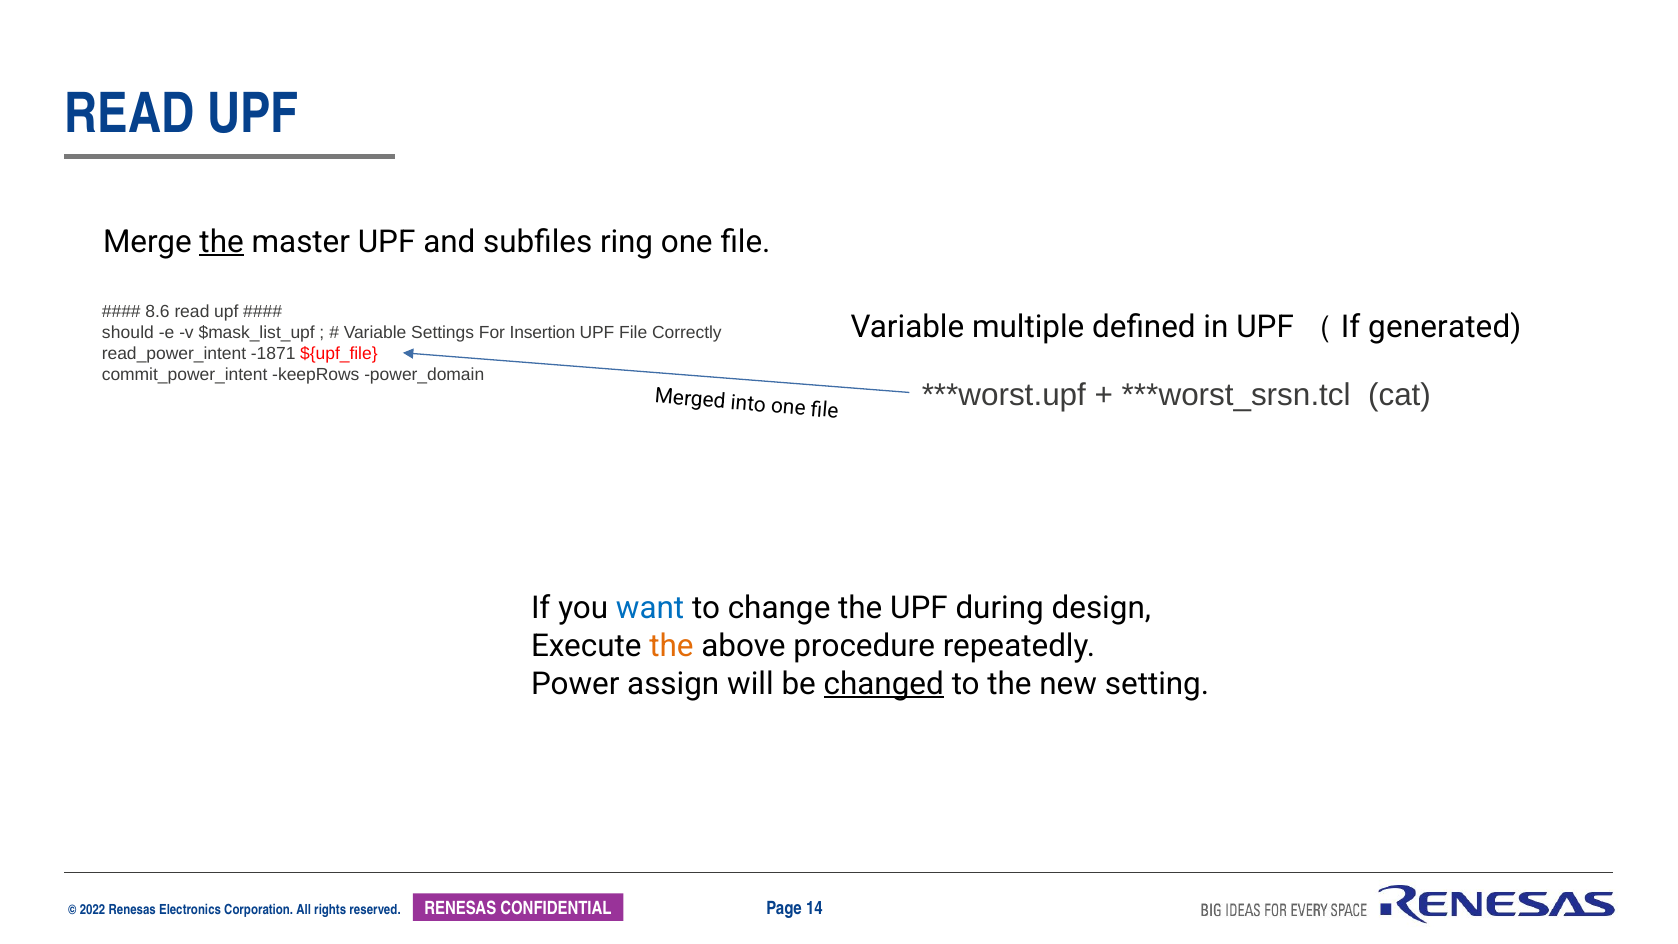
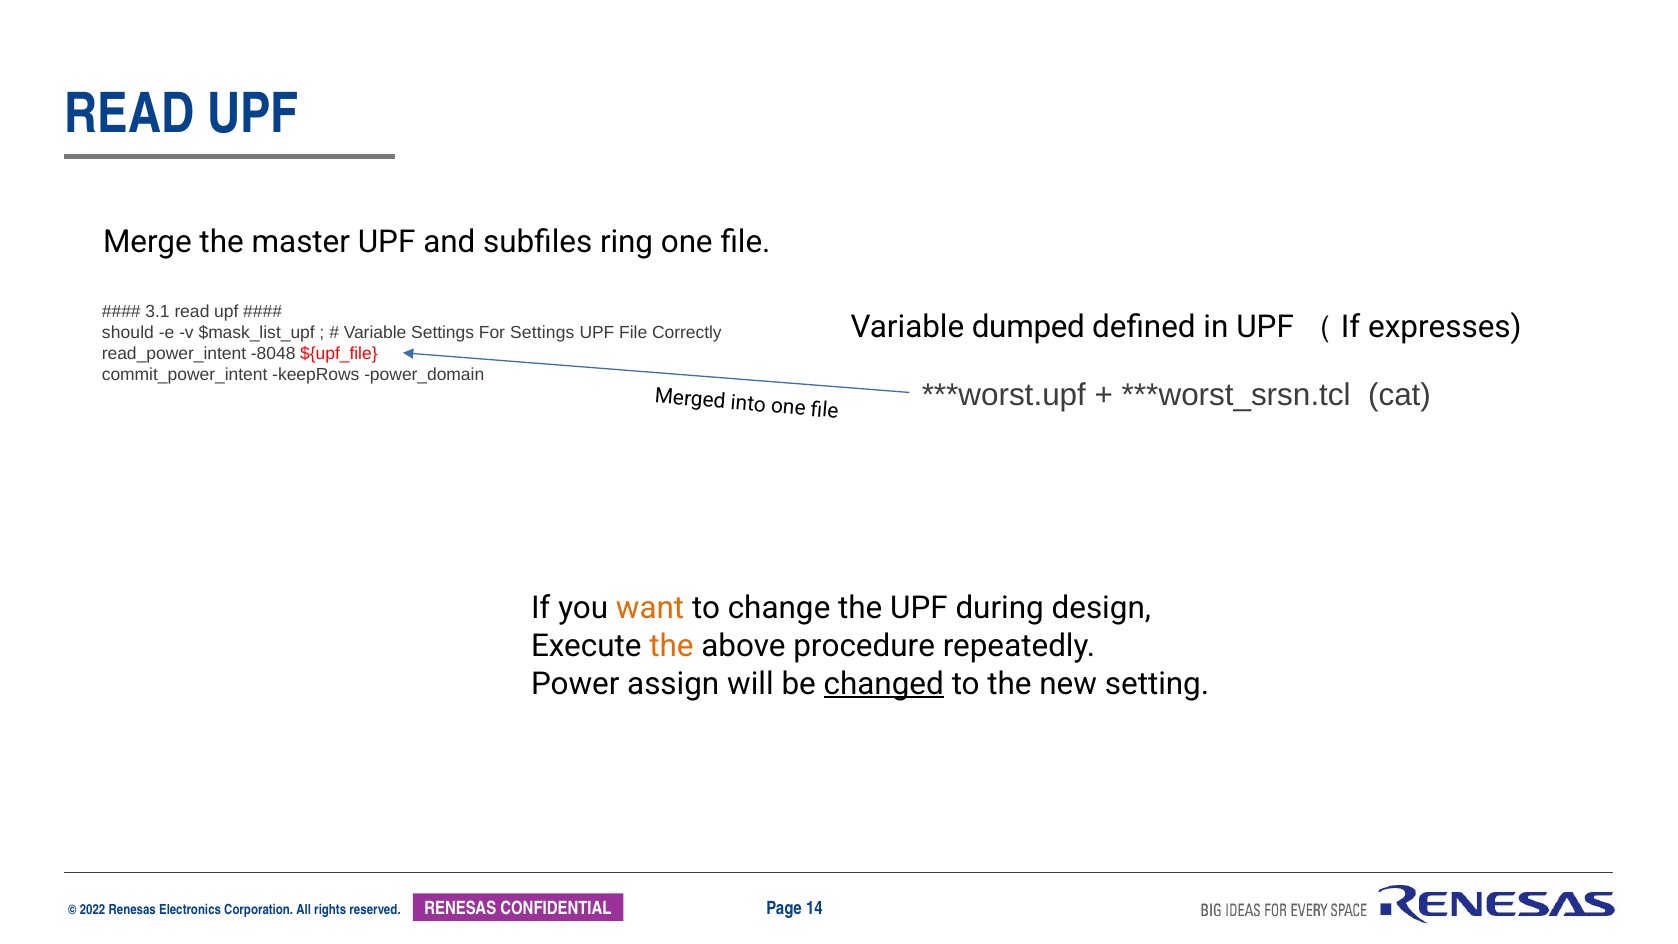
the at (222, 242) underline: present -> none
8.6: 8.6 -> 3.1
multiple: multiple -> dumped
generated: generated -> expresses
For Insertion: Insertion -> Settings
-1871: -1871 -> -8048
want colour: blue -> orange
